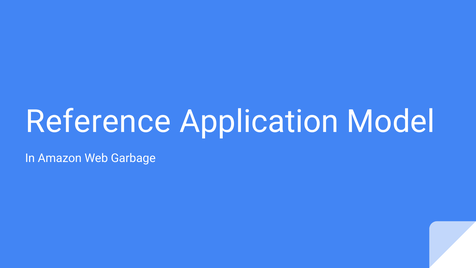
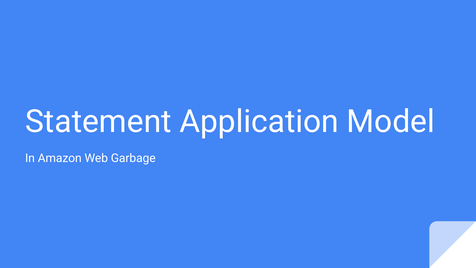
Reference: Reference -> Statement
